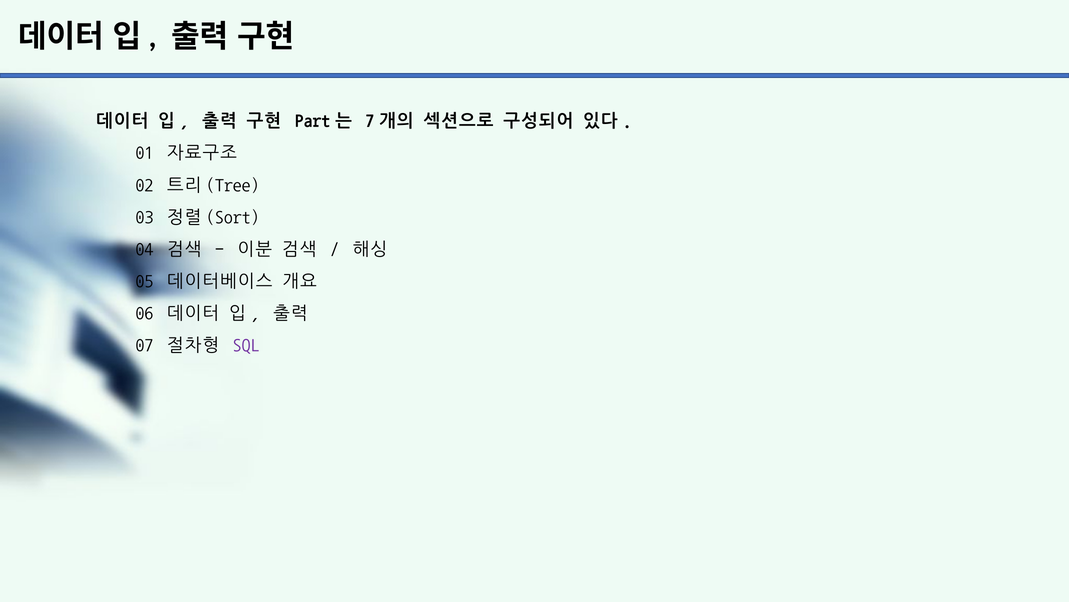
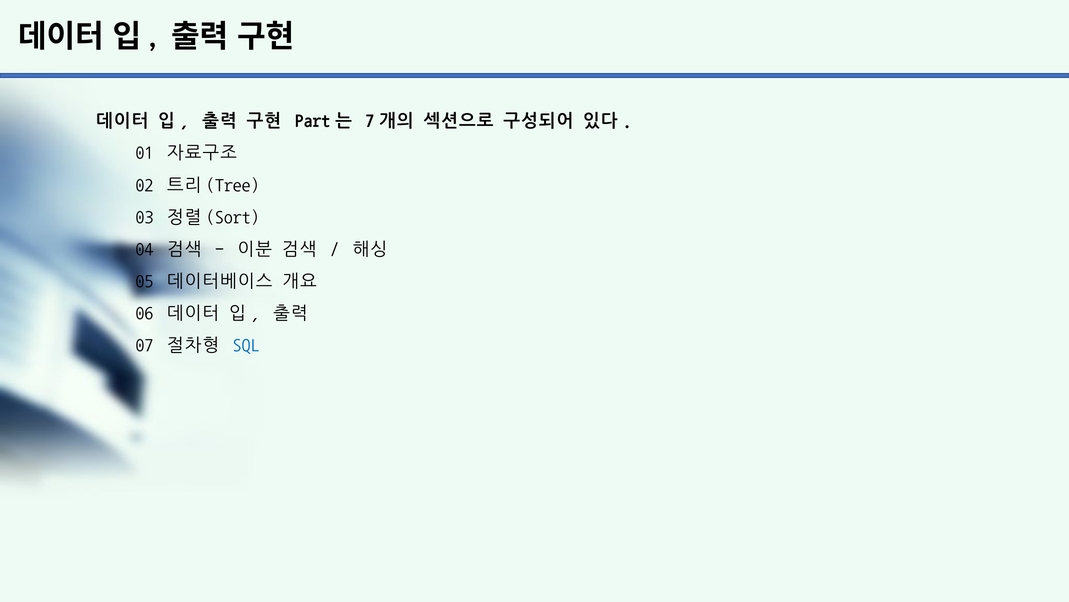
SQL colour: purple -> blue
